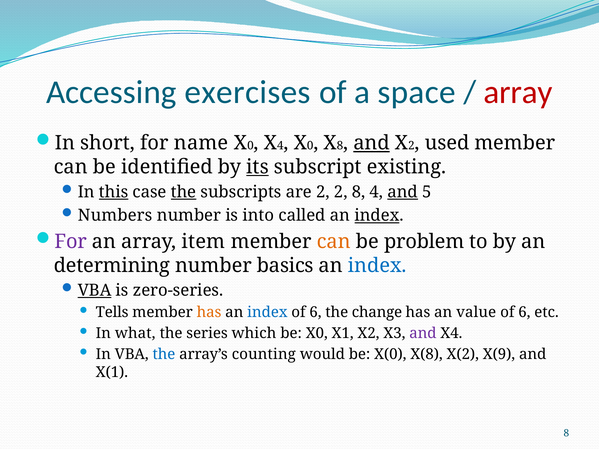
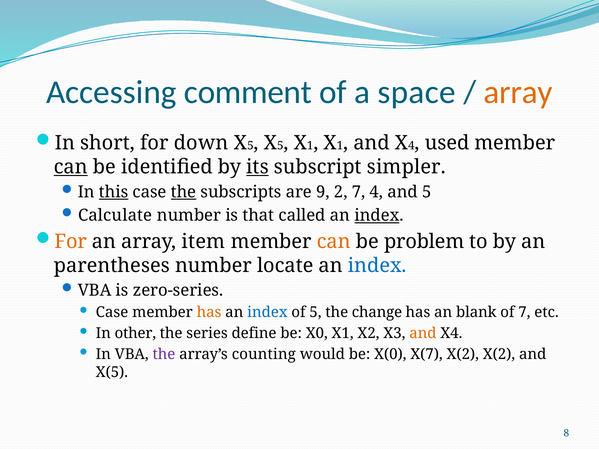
exercises: exercises -> comment
array at (518, 92) colour: red -> orange
name: name -> down
0 at (250, 146): 0 -> 5
4 at (280, 146): 4 -> 5
0 at (310, 146): 0 -> 1
8 at (340, 146): 8 -> 1
and at (372, 143) underline: present -> none
2 at (411, 146): 2 -> 4
can at (71, 167) underline: none -> present
existing: existing -> simpler
are 2: 2 -> 9
2 8: 8 -> 7
and at (403, 192) underline: present -> none
Numbers: Numbers -> Calculate
into: into -> that
For at (71, 242) colour: purple -> orange
determining: determining -> parentheses
basics: basics -> locate
VBA at (95, 291) underline: present -> none
Tells at (112, 312): Tells -> Case
6 at (315, 312): 6 -> 5
value: value -> blank
6 at (524, 312): 6 -> 7
what: what -> other
which: which -> define
and at (423, 333) colour: purple -> orange
the at (164, 354) colour: blue -> purple
X(8: X(8 -> X(7
X(2 X(9: X(9 -> X(2
X(1: X(1 -> X(5
